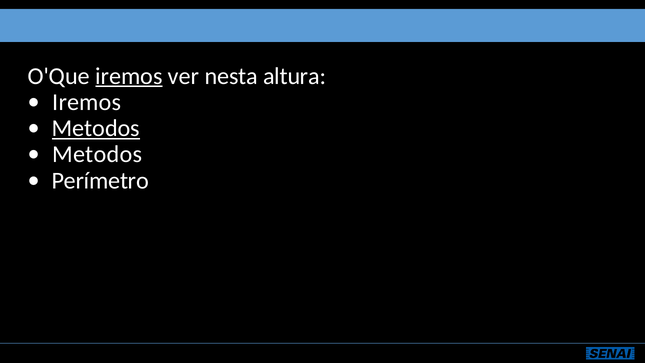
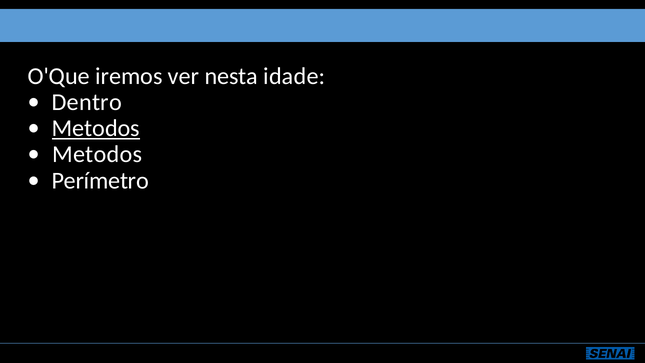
iremos at (129, 76) underline: present -> none
altura: altura -> idade
Iremos at (87, 102): Iremos -> Dentro
